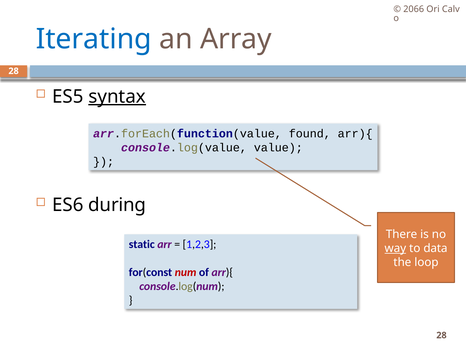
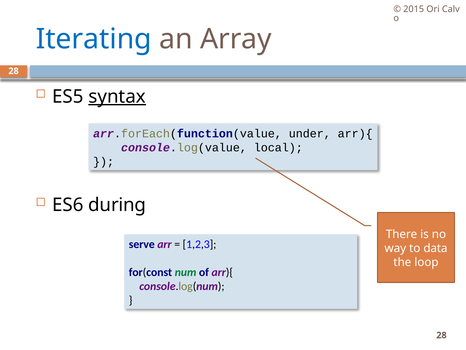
2066: 2066 -> 2015
found: found -> under
value: value -> local
static: static -> serve
way underline: present -> none
num colour: red -> green
